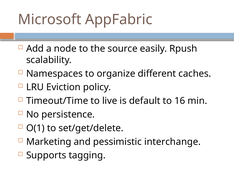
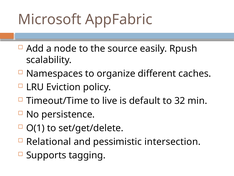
16: 16 -> 32
Marketing: Marketing -> Relational
interchange: interchange -> intersection
